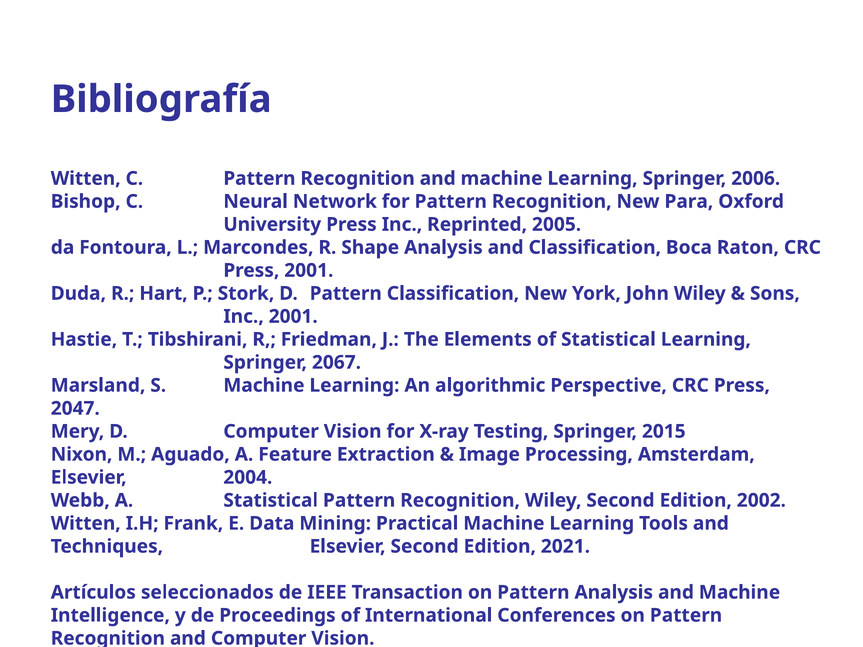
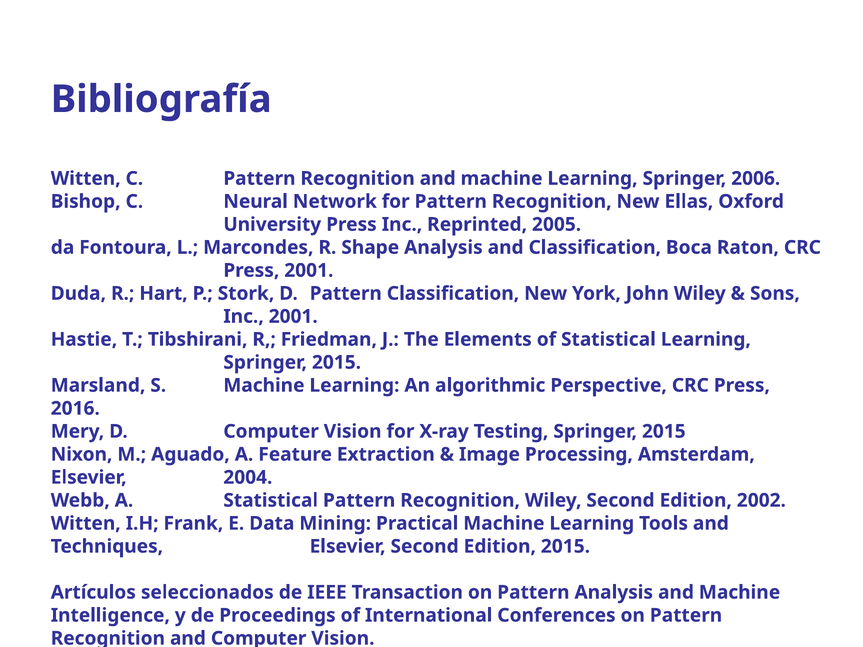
Para: Para -> Ellas
2067 at (336, 363): 2067 -> 2015
2047: 2047 -> 2016
Edition 2021: 2021 -> 2015
